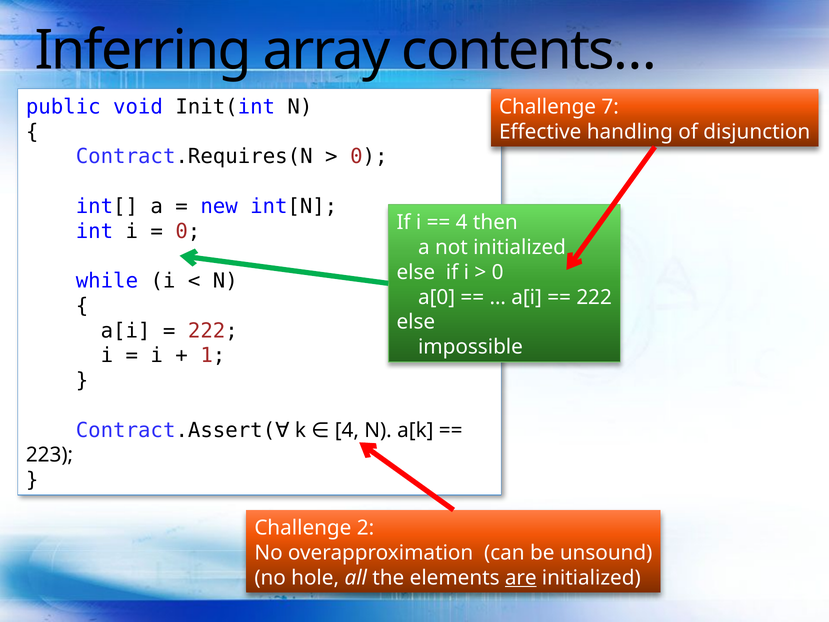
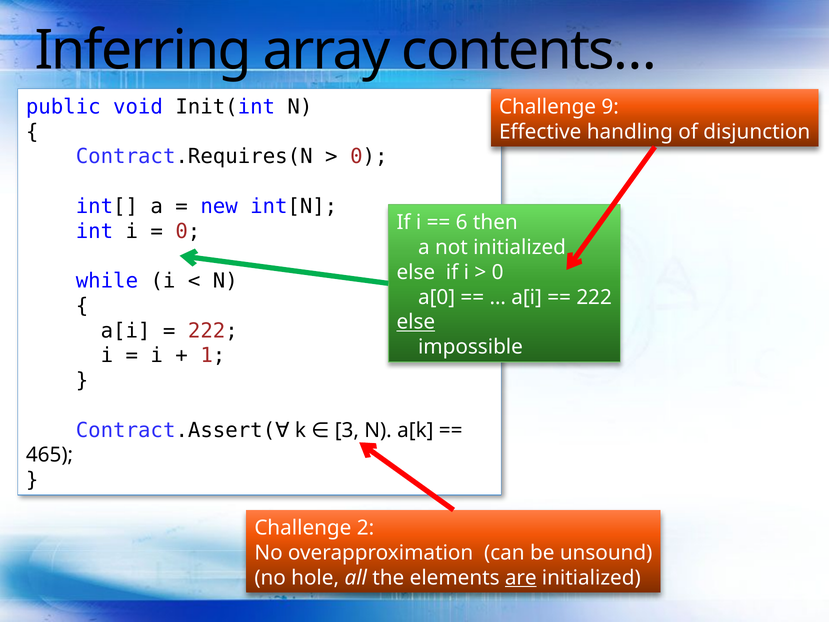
7: 7 -> 9
4 at (462, 223): 4 -> 6
else at (416, 322) underline: none -> present
k 4: 4 -> 3
223: 223 -> 465
